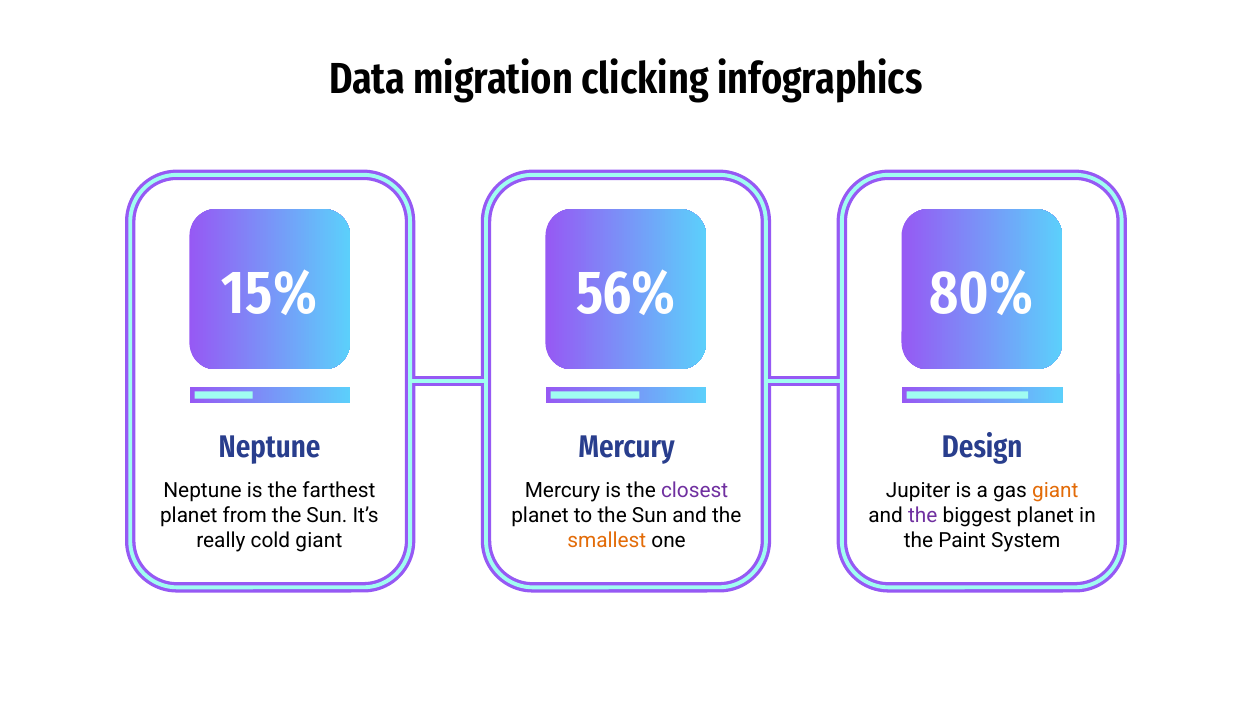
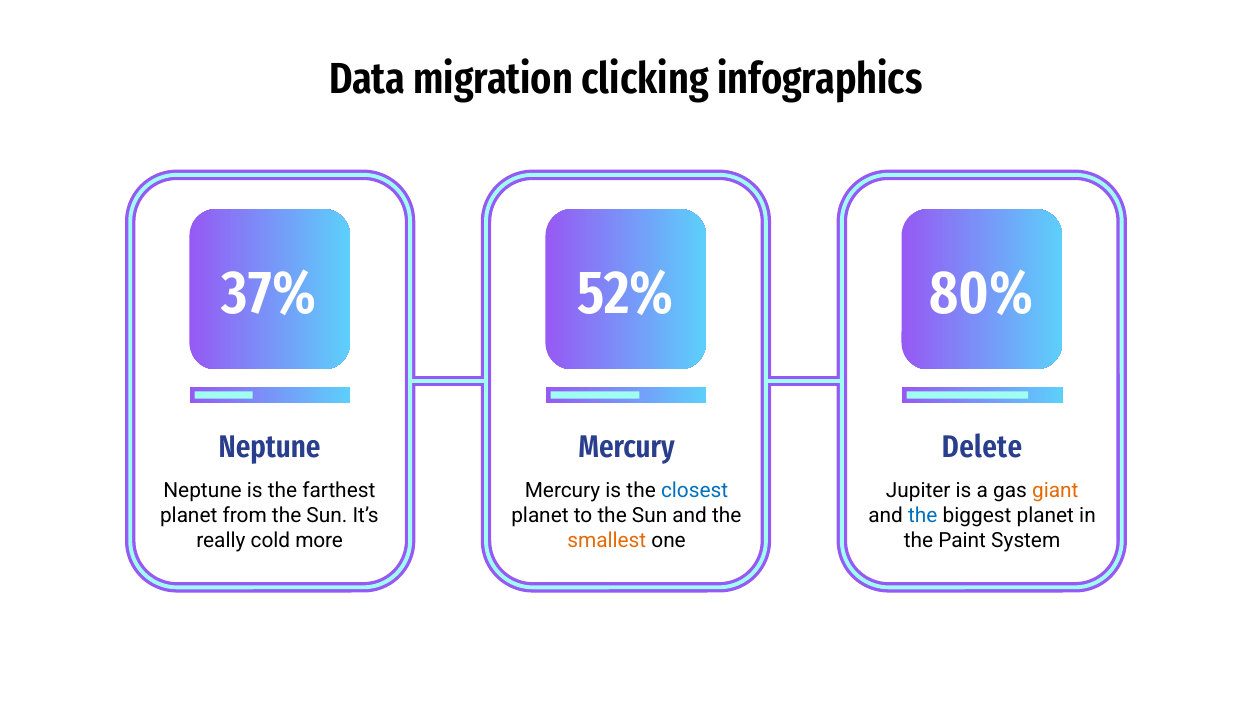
15%: 15% -> 37%
56%: 56% -> 52%
Design: Design -> Delete
closest colour: purple -> blue
the at (923, 516) colour: purple -> blue
cold giant: giant -> more
